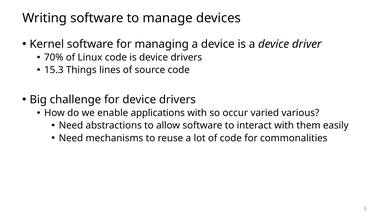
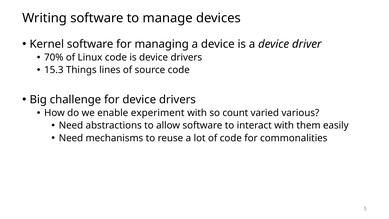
applications: applications -> experiment
occur: occur -> count
